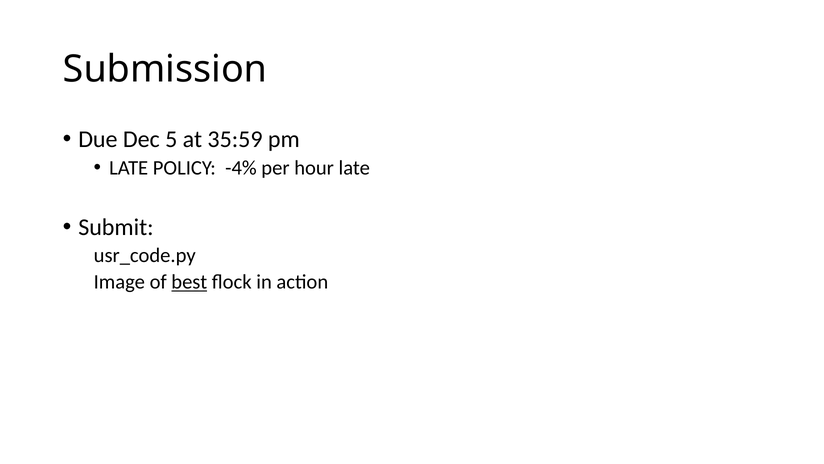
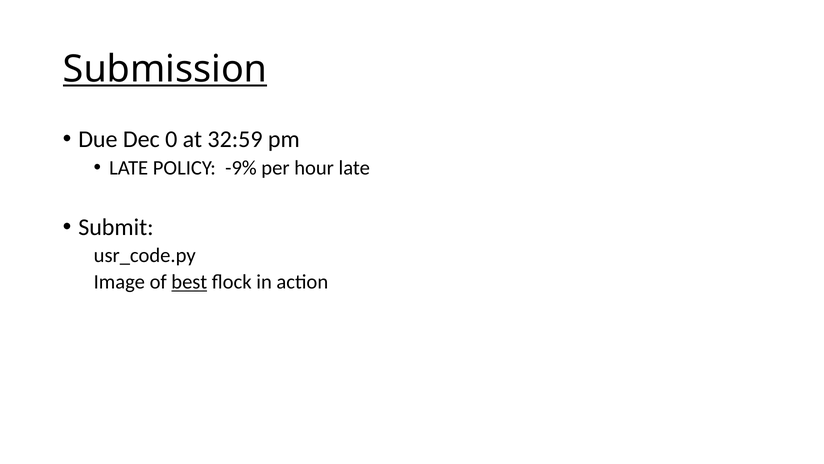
Submission underline: none -> present
5: 5 -> 0
35:59: 35:59 -> 32:59
-4%: -4% -> -9%
